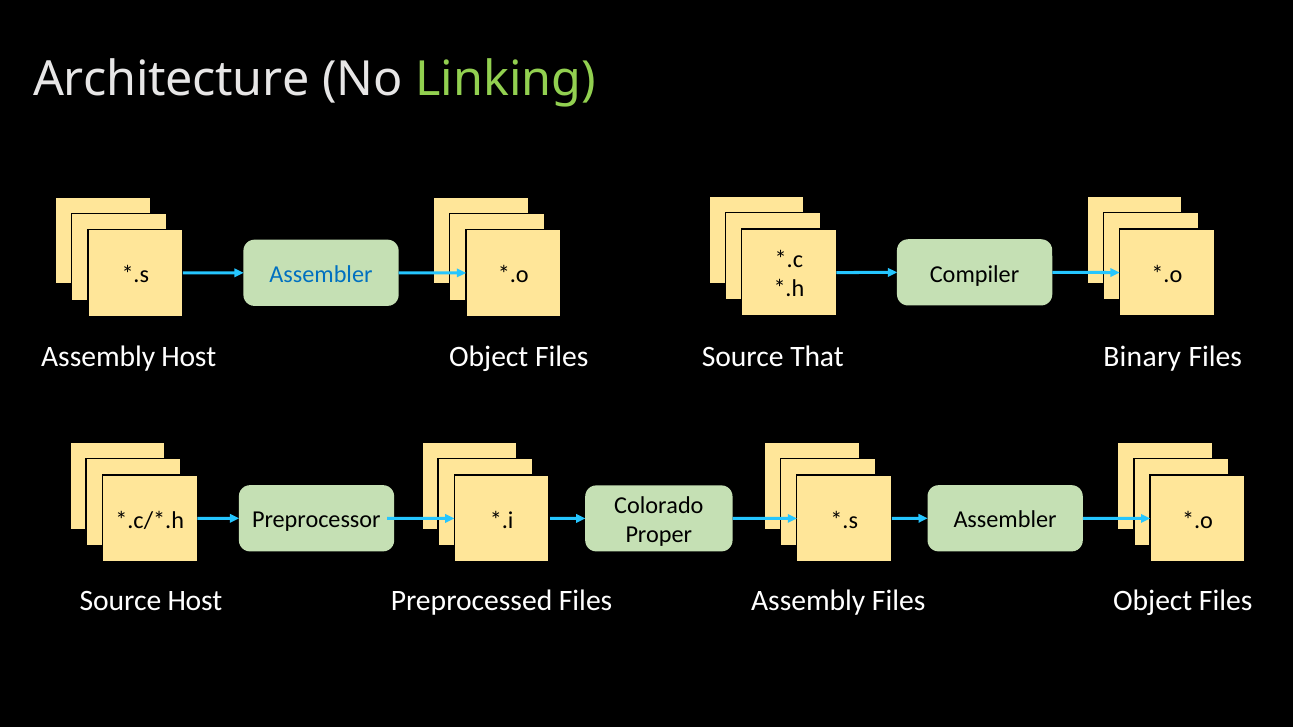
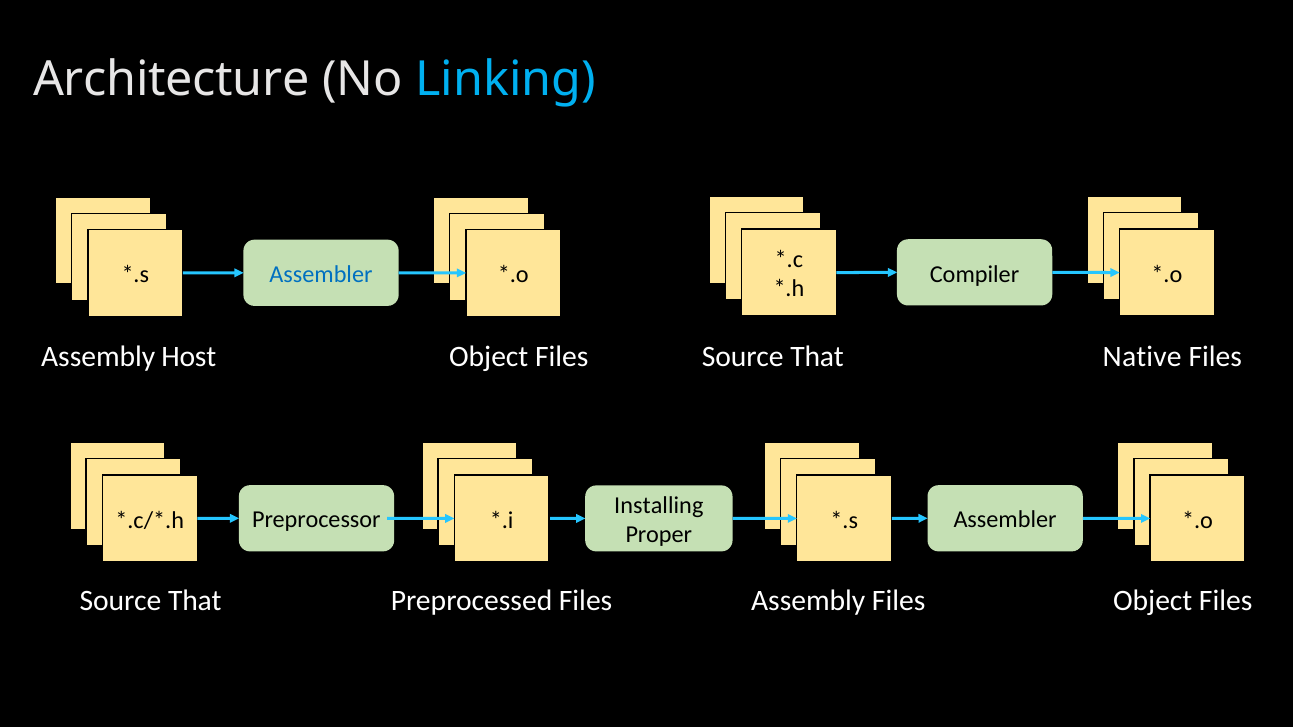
Linking colour: light green -> light blue
Binary: Binary -> Native
Colorado: Colorado -> Installing
Host at (195, 601): Host -> That
